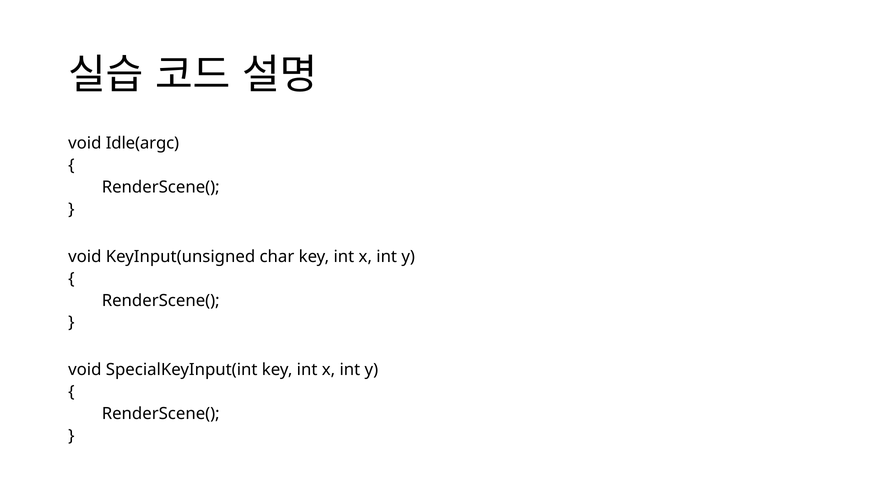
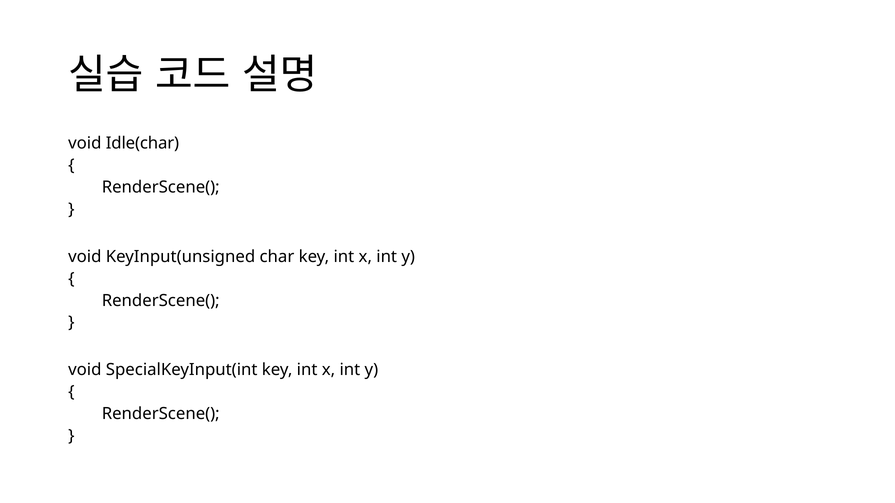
Idle(argc: Idle(argc -> Idle(char
